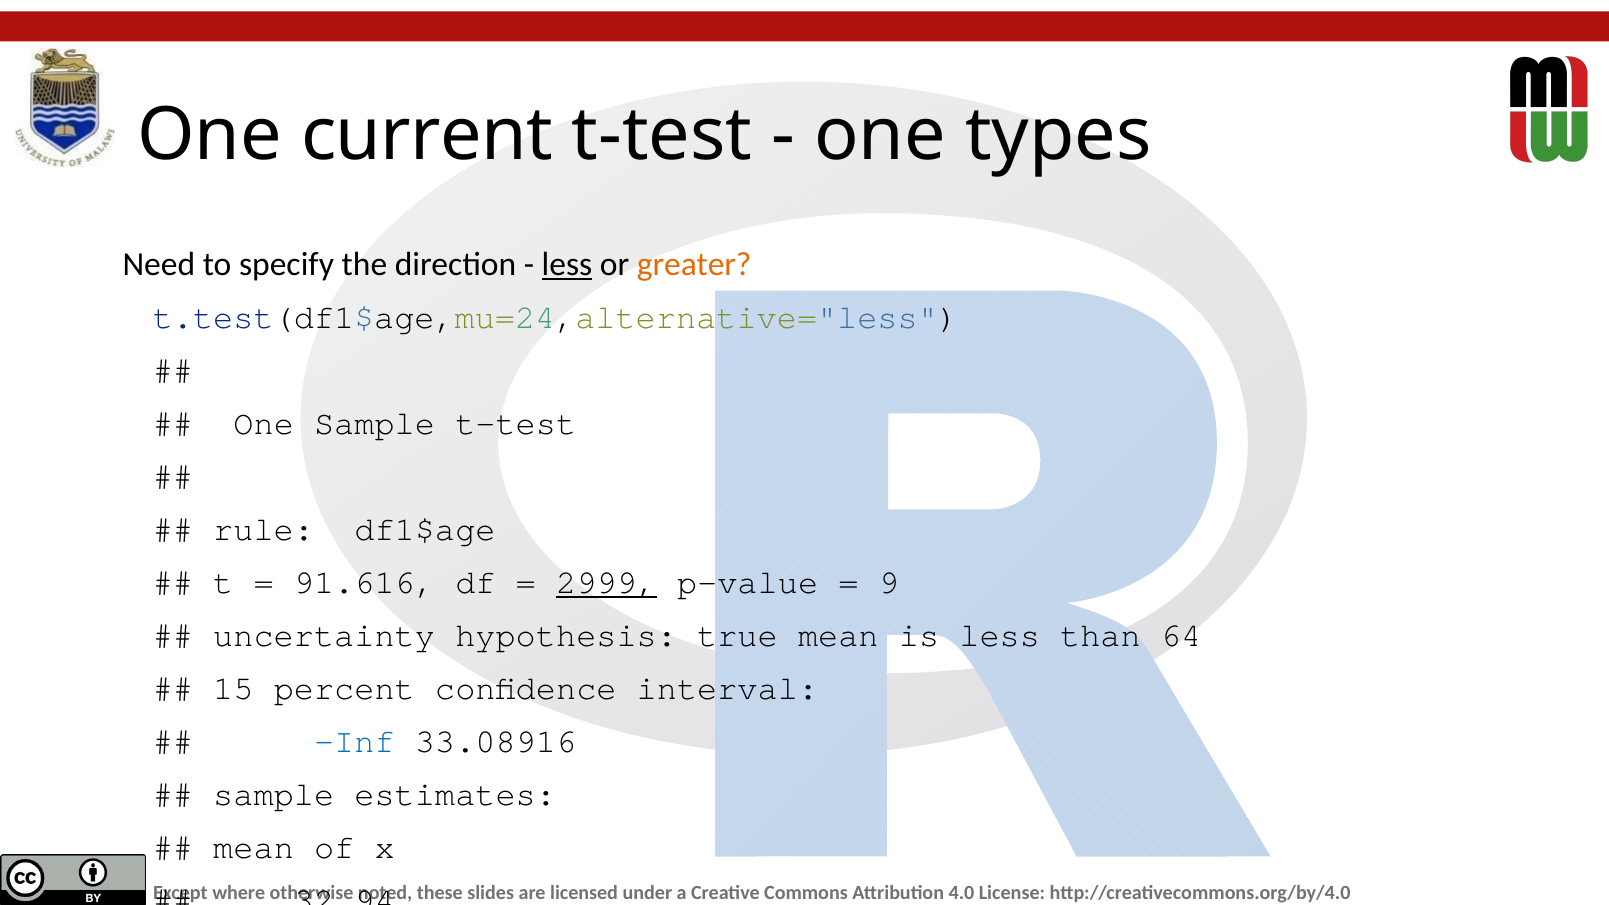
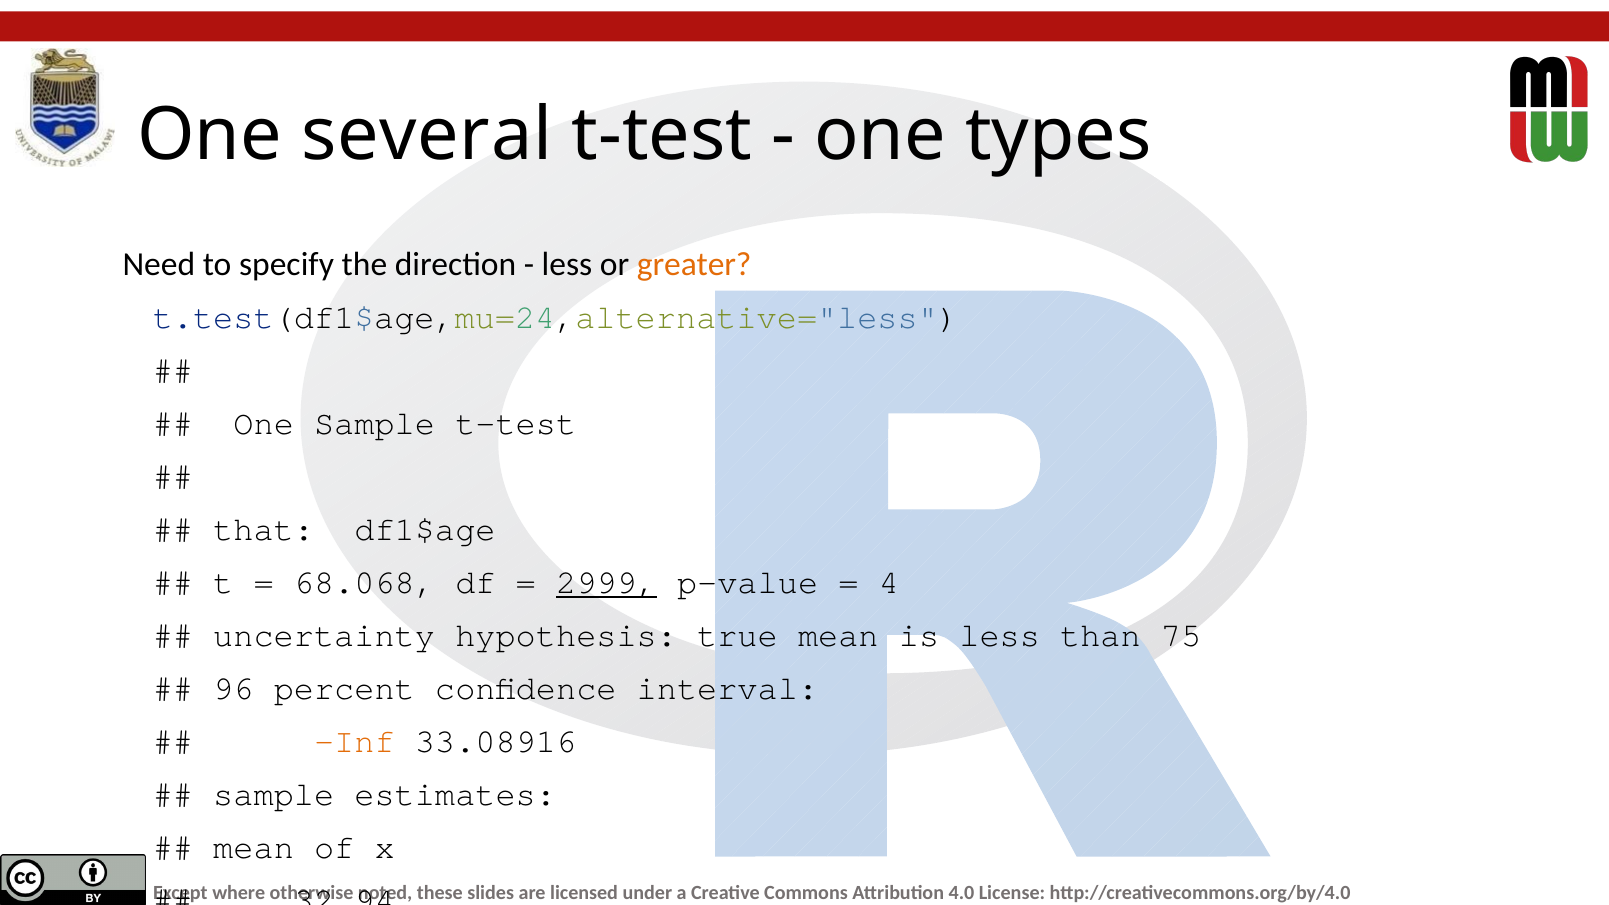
current: current -> several
less at (567, 265) underline: present -> none
rule: rule -> that
91.616: 91.616 -> 68.068
9: 9 -> 4
64: 64 -> 75
15: 15 -> 96
Inf colour: blue -> orange
